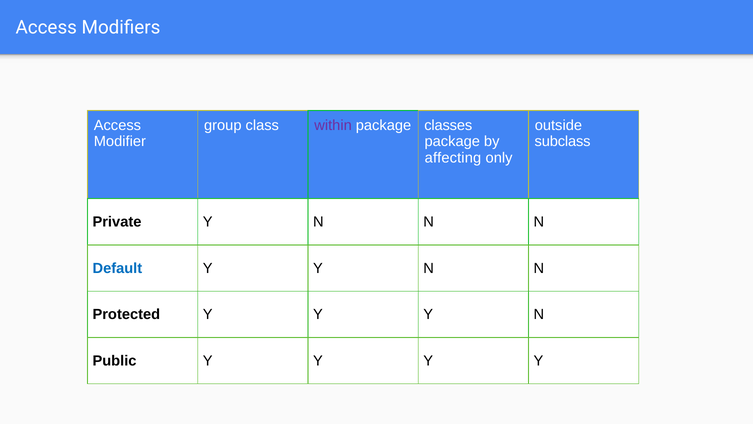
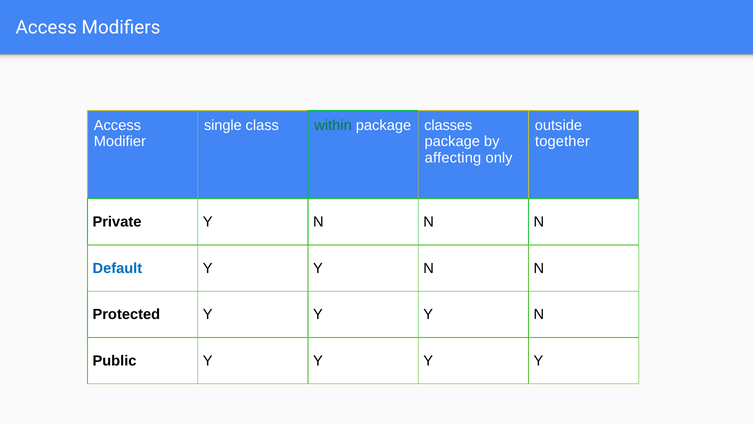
group: group -> single
within colour: purple -> green
subclass: subclass -> together
